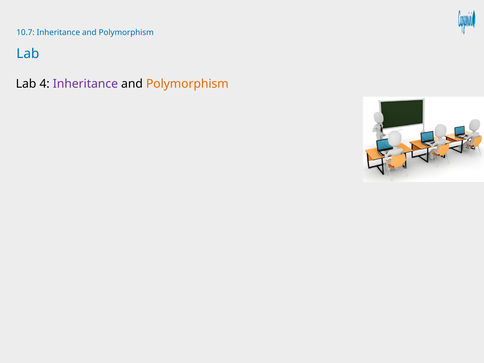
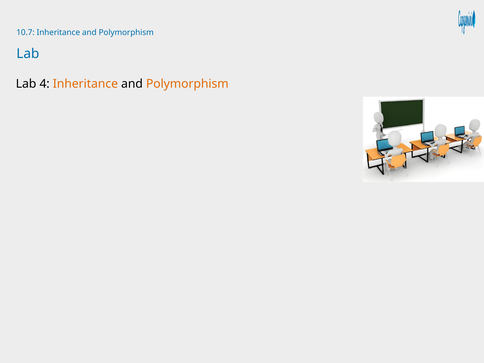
Inheritance at (85, 84) colour: purple -> orange
